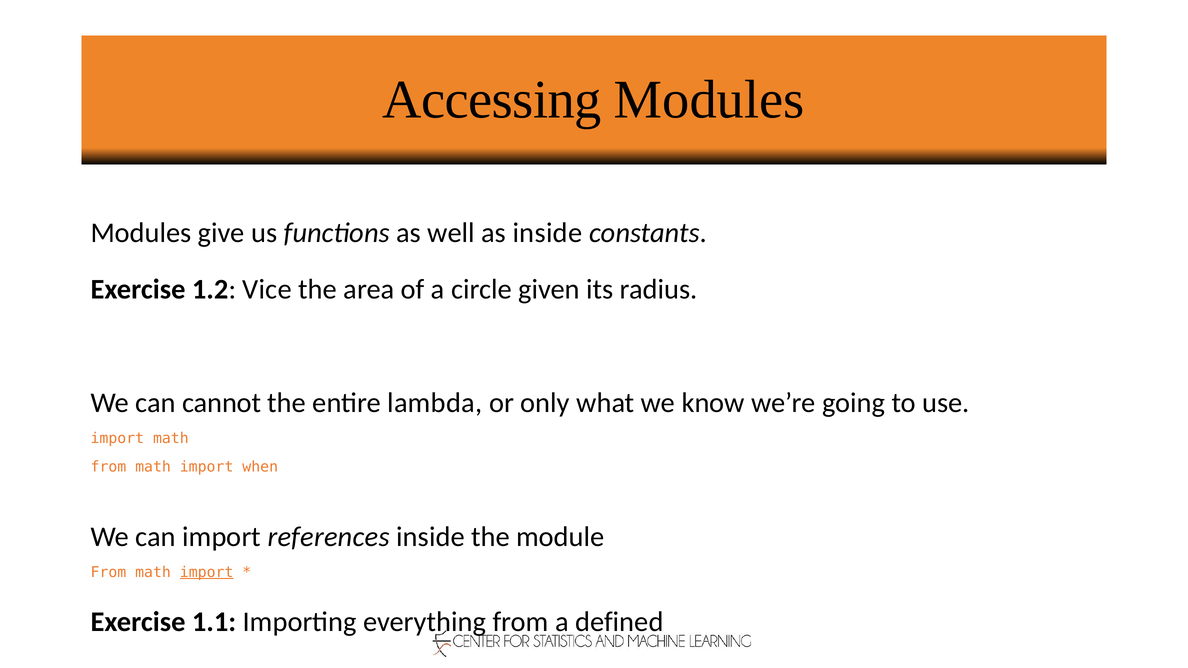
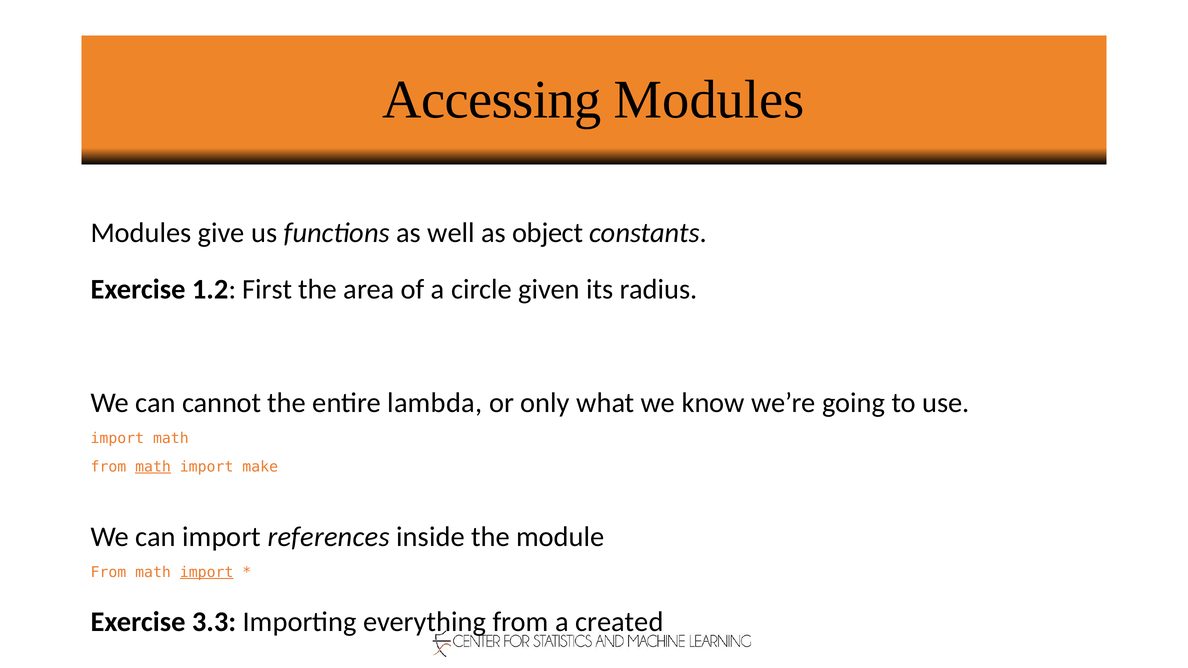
as inside: inside -> object
Vice: Vice -> First
math at (153, 467) underline: none -> present
when: when -> make
1.1: 1.1 -> 3.3
defined: defined -> created
